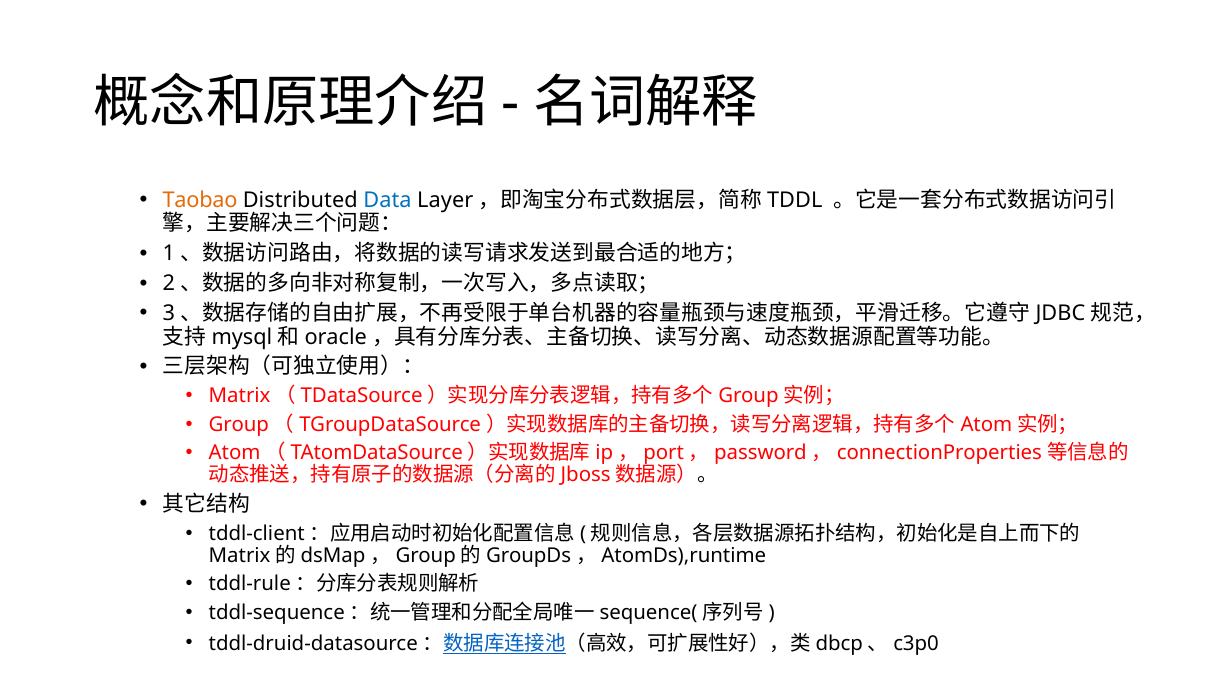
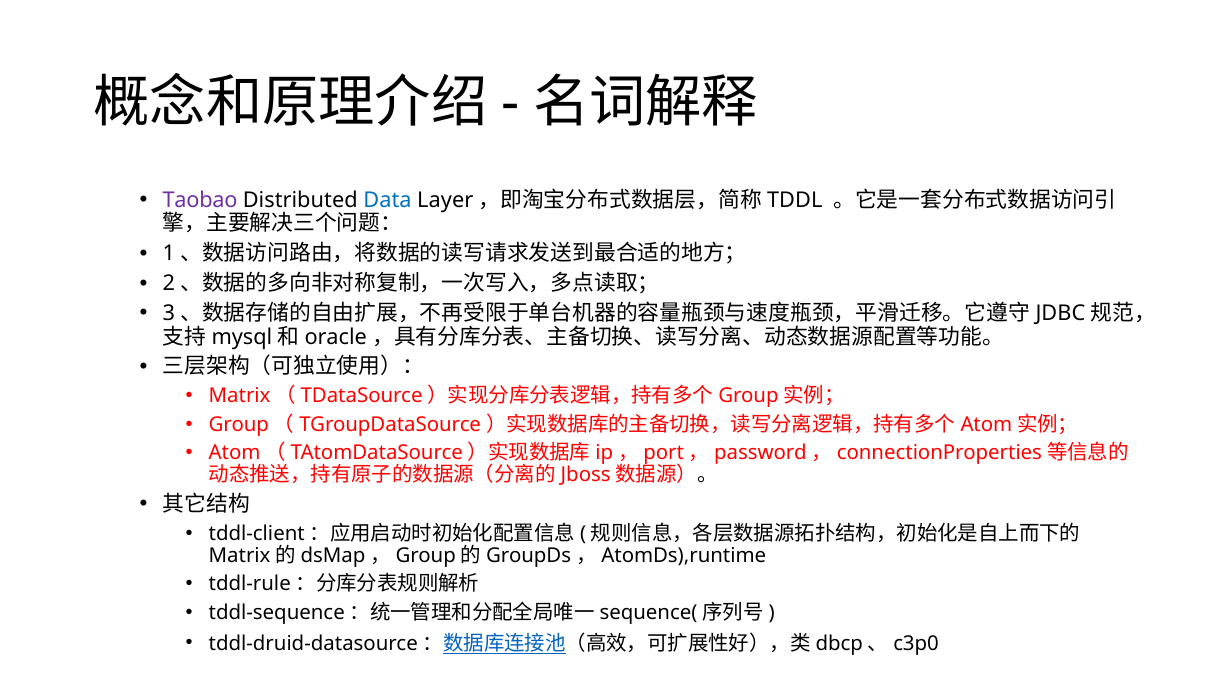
Taobao colour: orange -> purple
